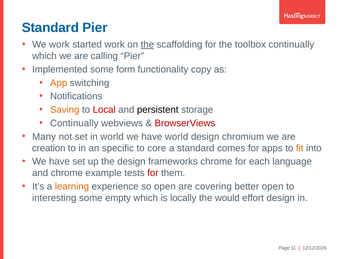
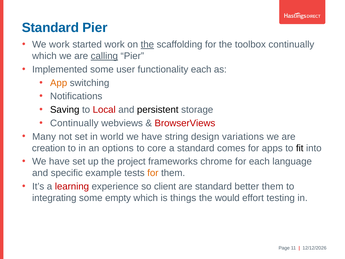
calling underline: none -> present
form: form -> user
functionality copy: copy -> each
Saving colour: orange -> black
have world: world -> string
chromium: chromium -> variations
specific: specific -> options
fit colour: orange -> black
the design: design -> project
and chrome: chrome -> specific
for at (153, 173) colour: red -> orange
learning colour: orange -> red
so open: open -> client
are covering: covering -> standard
better open: open -> them
interesting: interesting -> integrating
locally: locally -> things
effort design: design -> testing
